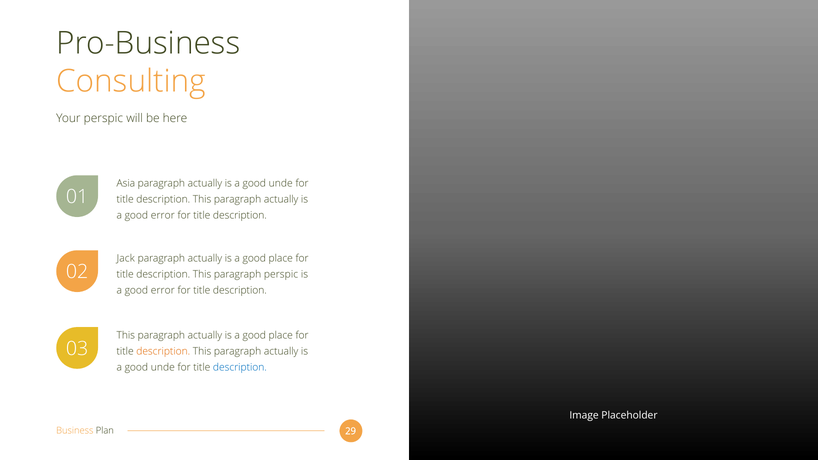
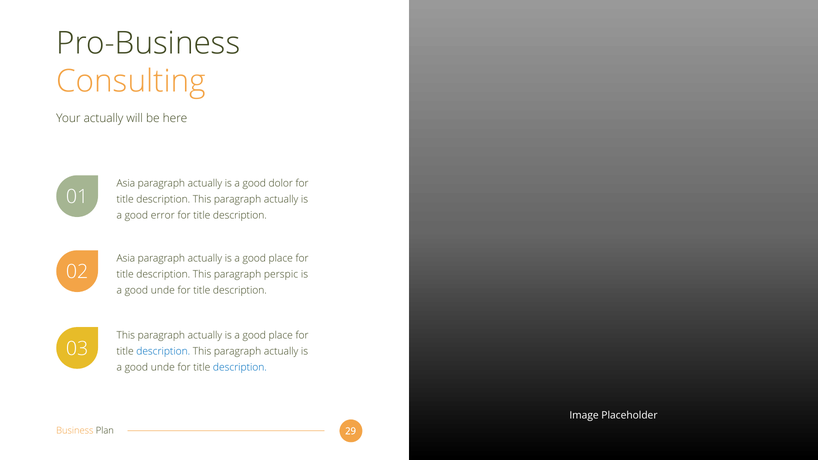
Your perspic: perspic -> actually
unde at (281, 184): unde -> dolor
Jack at (126, 259): Jack -> Asia
error at (163, 290): error -> unde
description at (163, 351) colour: orange -> blue
